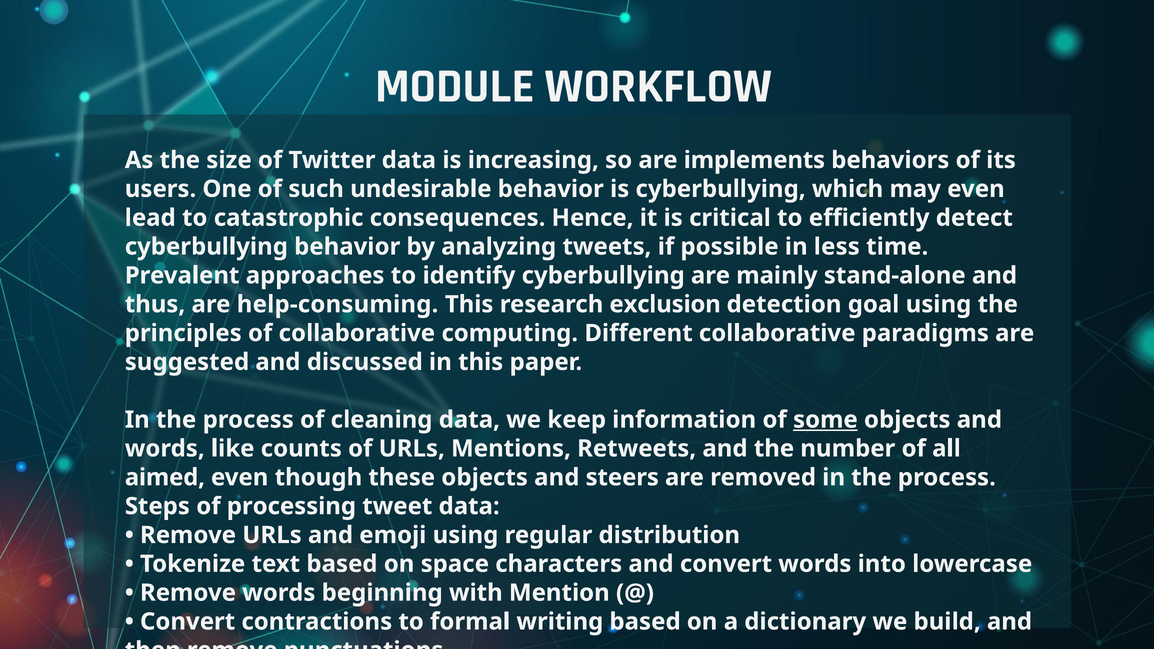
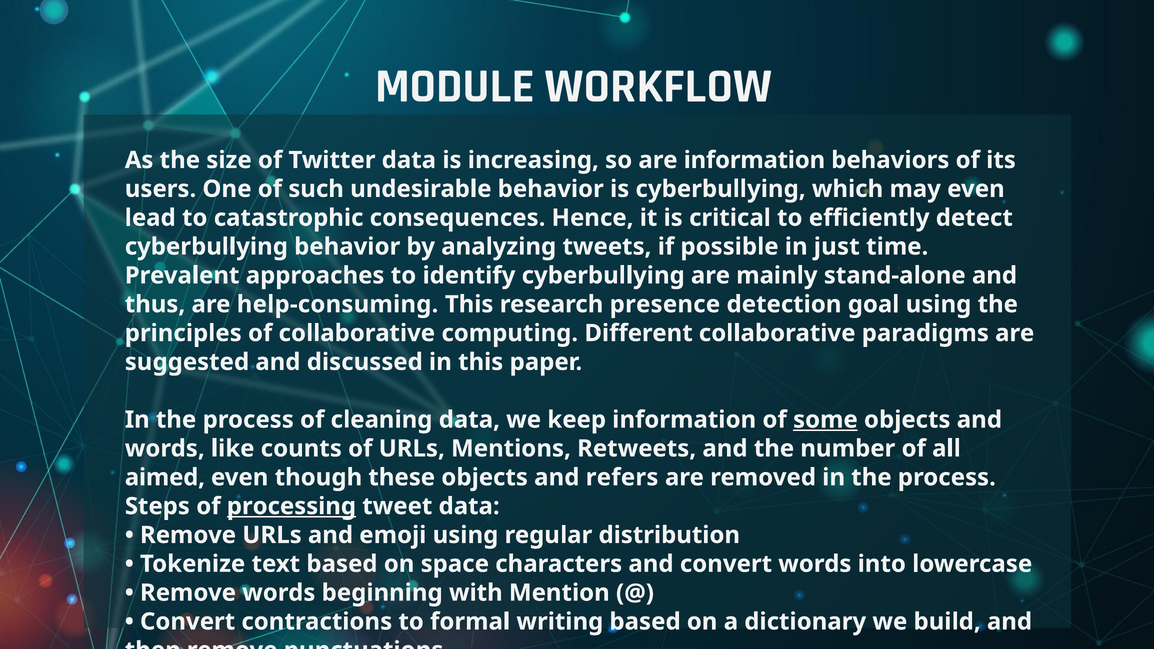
are implements: implements -> information
in less: less -> just
exclusion: exclusion -> presence
steers: steers -> refers
processing underline: none -> present
